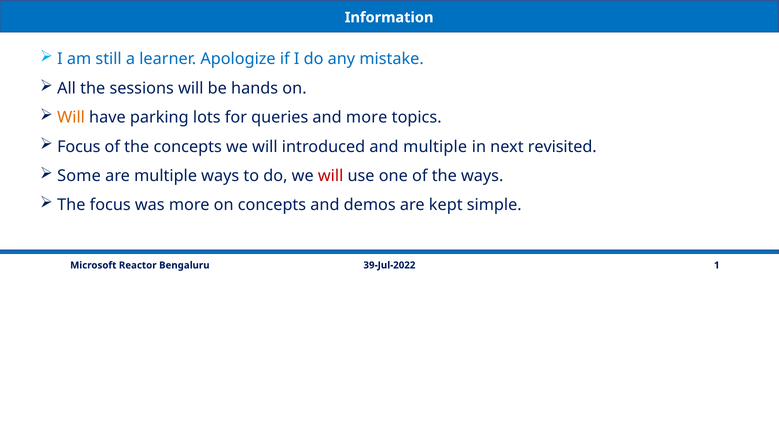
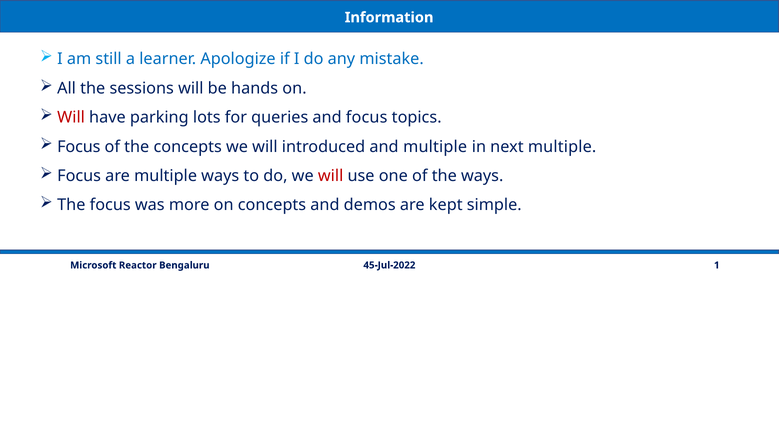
Will at (71, 118) colour: orange -> red
and more: more -> focus
next revisited: revisited -> multiple
Some at (79, 176): Some -> Focus
39-Jul-2022: 39-Jul-2022 -> 45-Jul-2022
